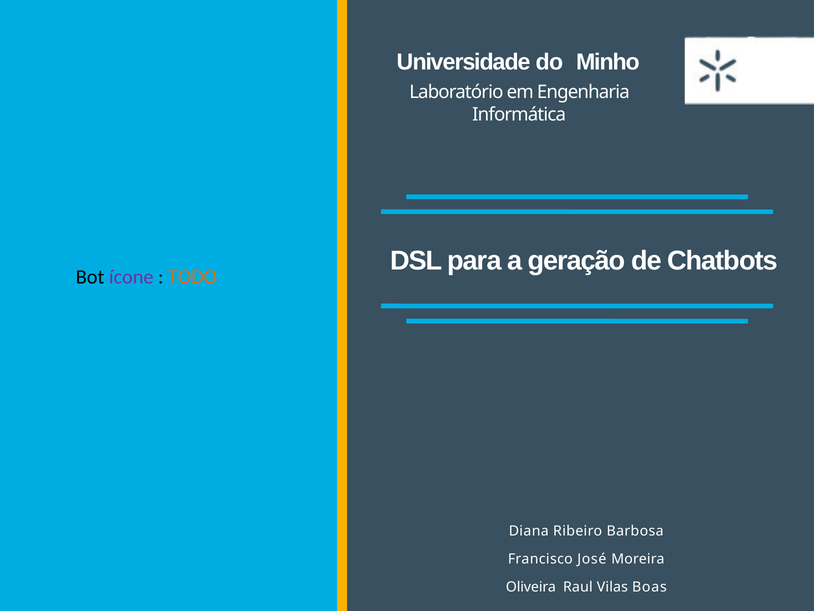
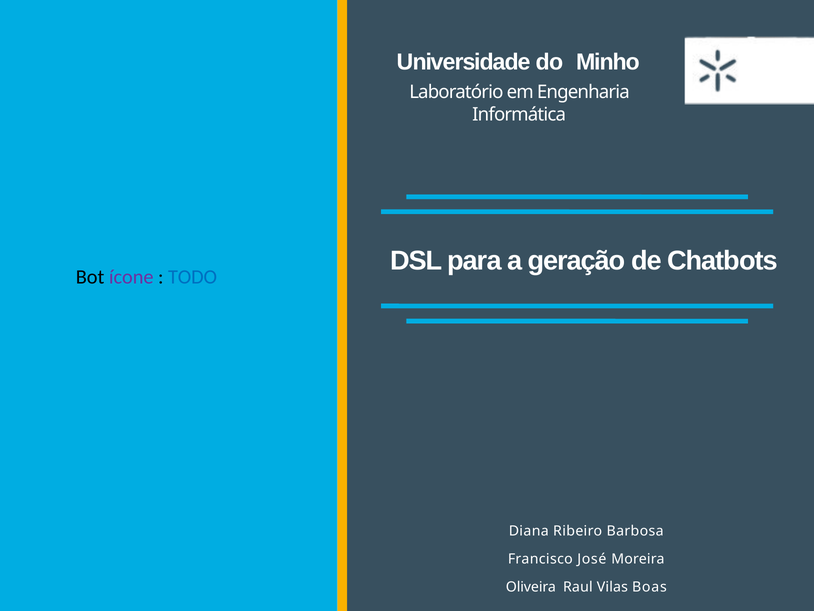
TODO colour: orange -> blue
